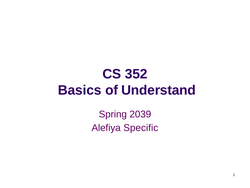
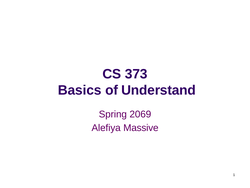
352: 352 -> 373
2039: 2039 -> 2069
Specific: Specific -> Massive
